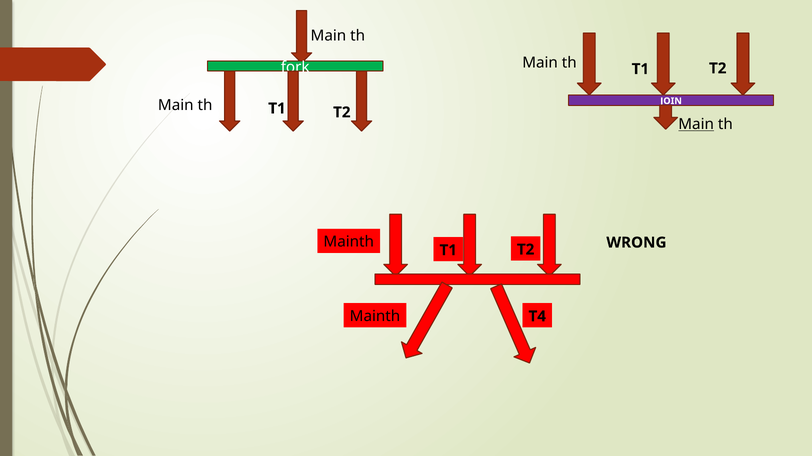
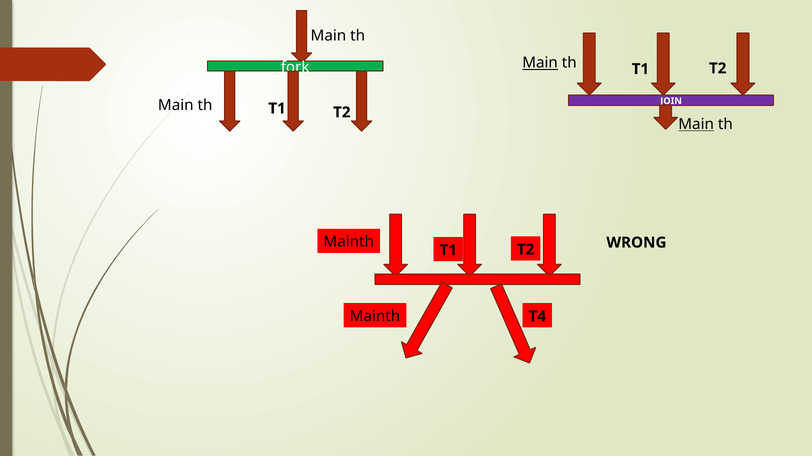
Main at (540, 63) underline: none -> present
